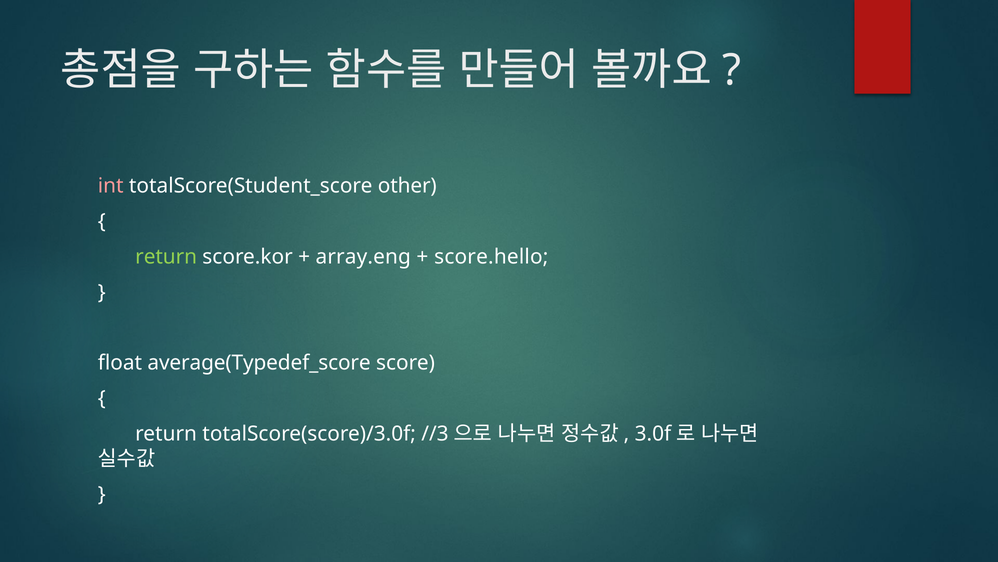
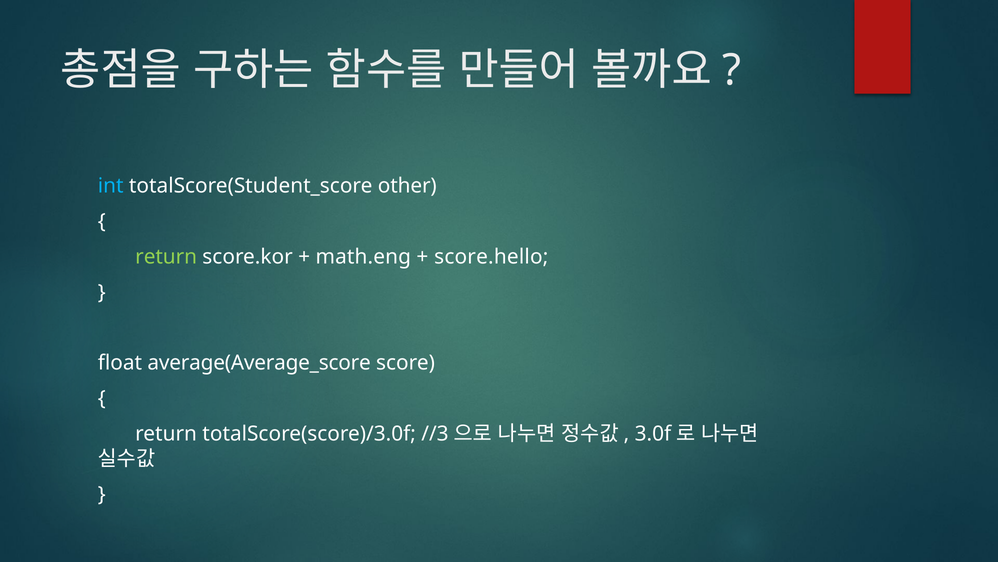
int colour: pink -> light blue
array.eng: array.eng -> math.eng
average(Typedef_score: average(Typedef_score -> average(Average_score
